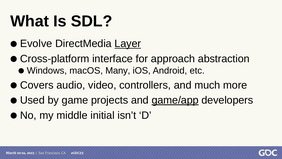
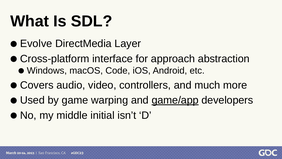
Layer underline: present -> none
Many: Many -> Code
projects: projects -> warping
